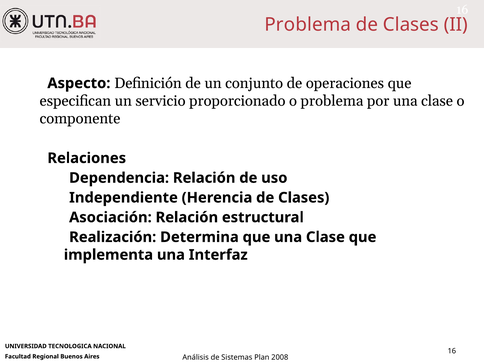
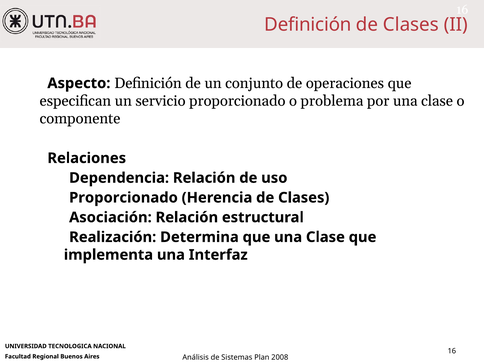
Problema at (308, 25): Problema -> Definición
Independiente at (123, 198): Independiente -> Proporcionado
